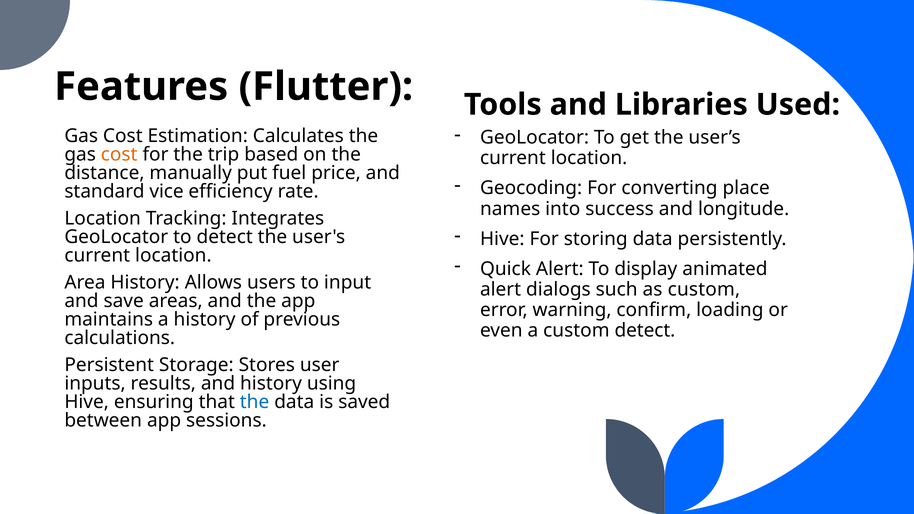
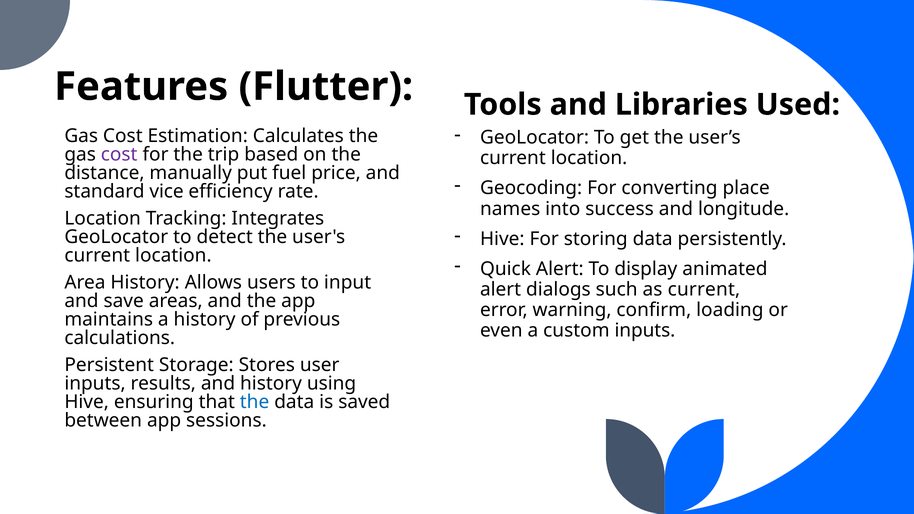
cost at (119, 154) colour: orange -> purple
as custom: custom -> current
custom detect: detect -> inputs
